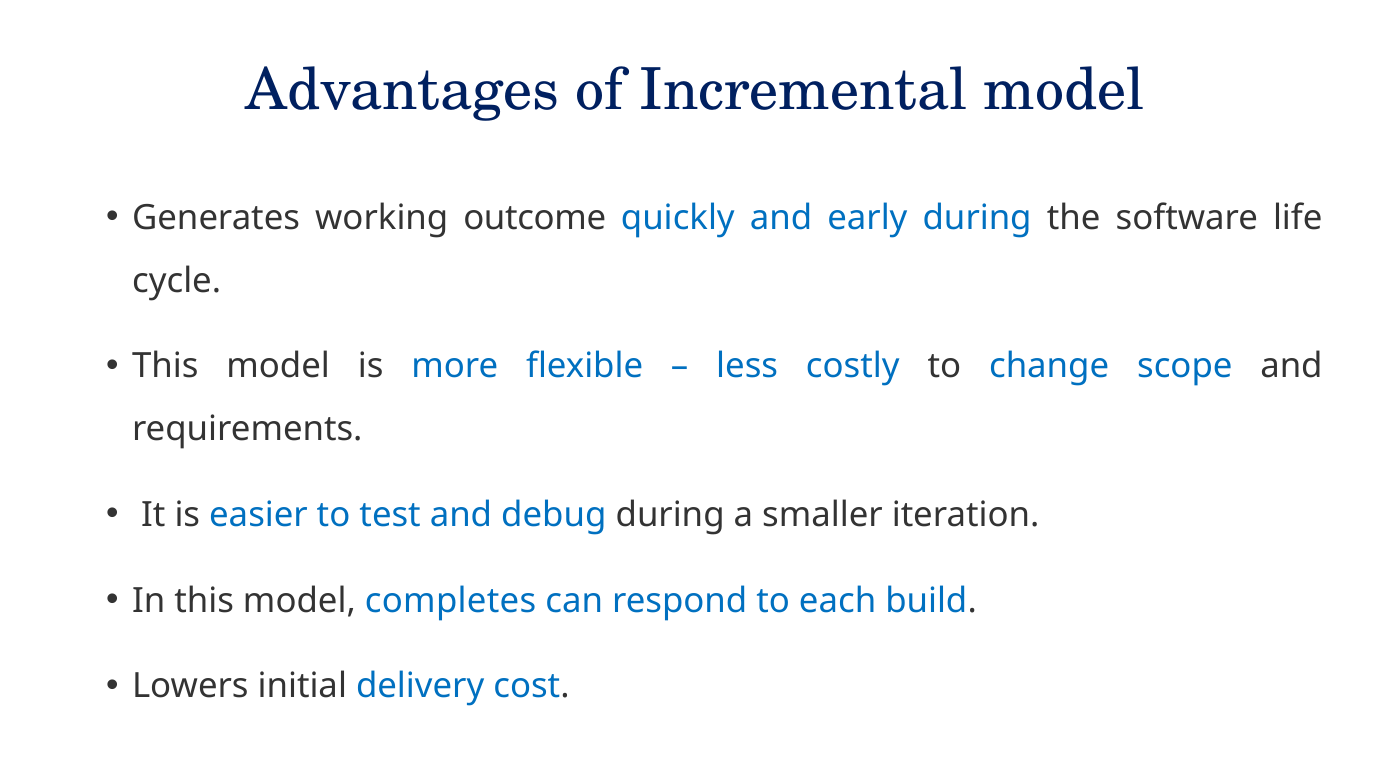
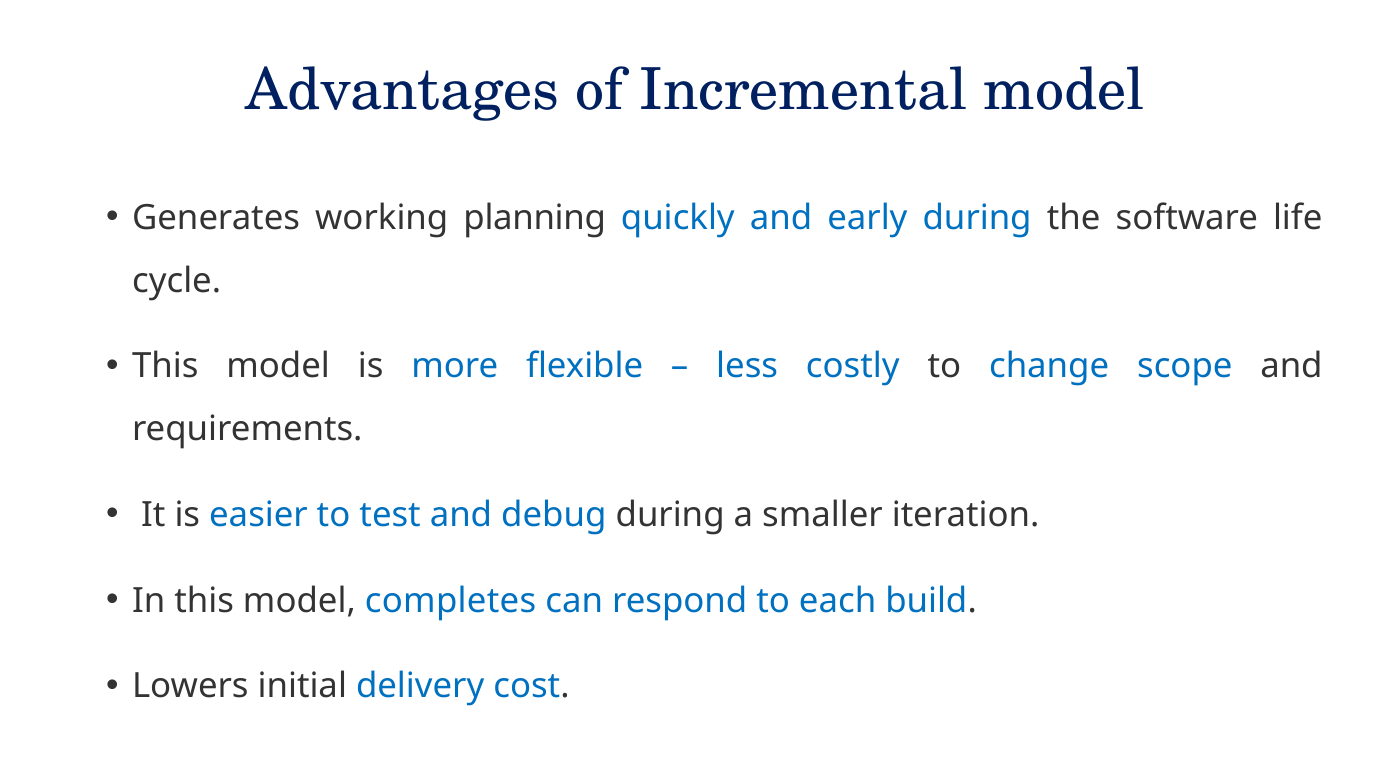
outcome: outcome -> planning
